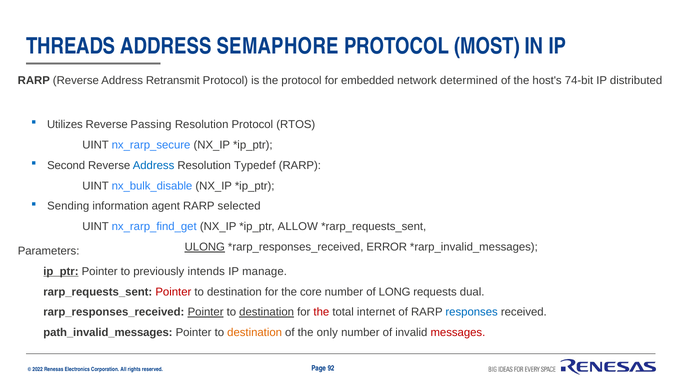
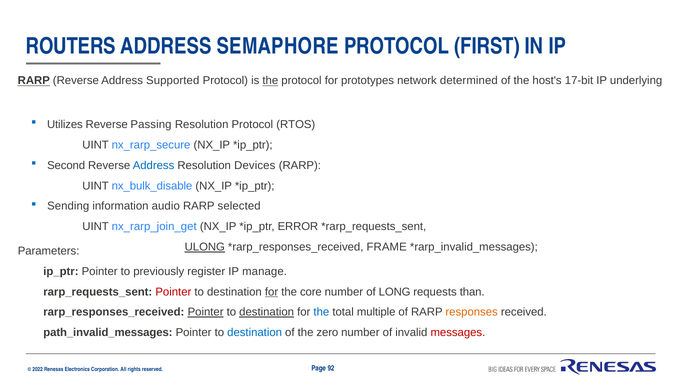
THREADS: THREADS -> ROUTERS
MOST: MOST -> FIRST
RARP at (34, 81) underline: none -> present
Retransmit: Retransmit -> Supported
the at (270, 81) underline: none -> present
embedded: embedded -> prototypes
74-bit: 74-bit -> 17-bit
distributed: distributed -> underlying
Typedef: Typedef -> Devices
agent: agent -> audio
nx_rarp_find_get: nx_rarp_find_get -> nx_rarp_join_get
ALLOW: ALLOW -> ERROR
ERROR: ERROR -> FRAME
ip_ptr underline: present -> none
intends: intends -> register
for at (272, 292) underline: none -> present
dual: dual -> than
the at (321, 313) colour: red -> blue
internet: internet -> multiple
responses colour: blue -> orange
destination at (255, 333) colour: orange -> blue
only: only -> zero
